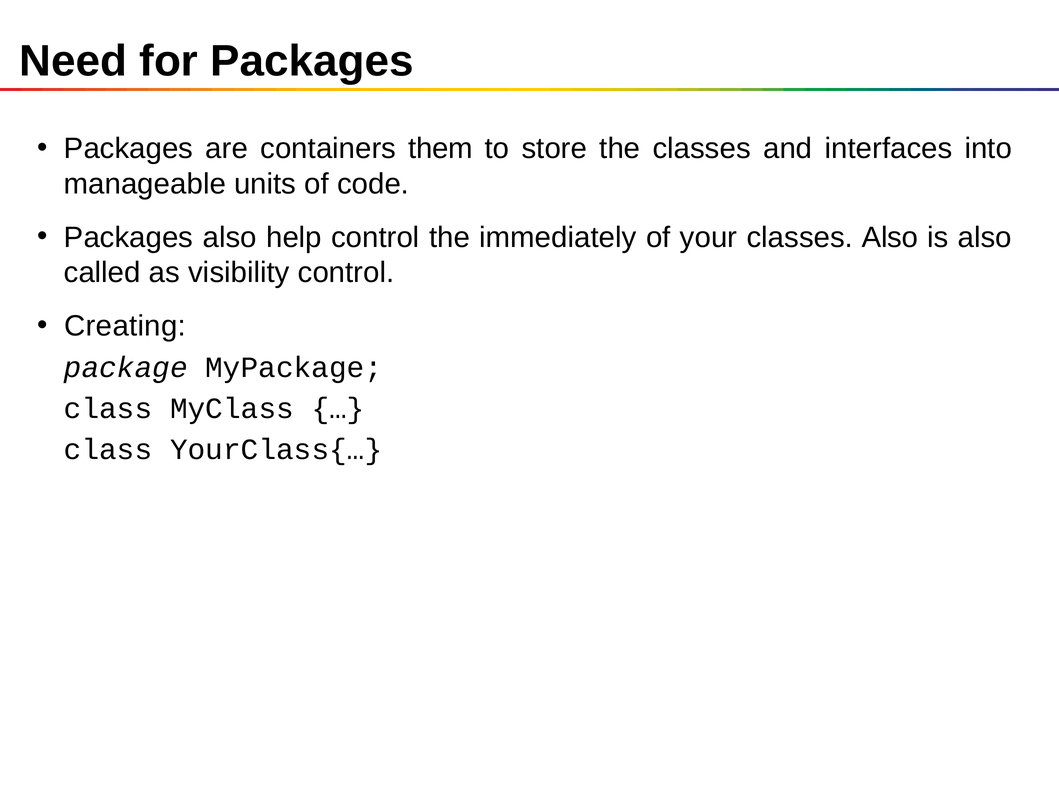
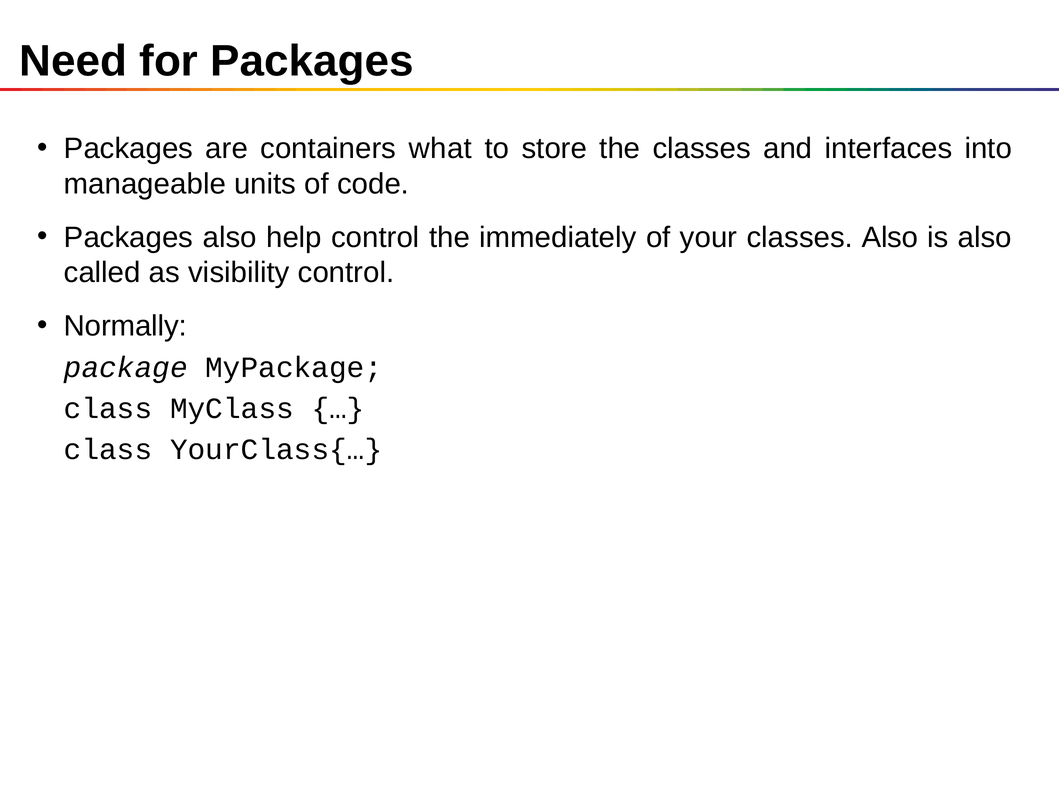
them: them -> what
Creating: Creating -> Normally
